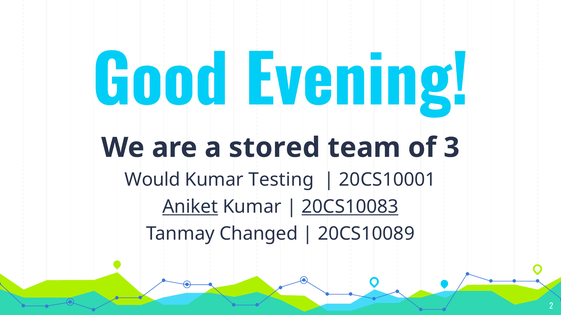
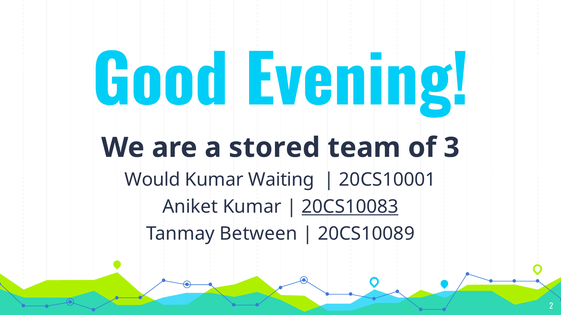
Testing: Testing -> Waiting
Aniket underline: present -> none
Changed: Changed -> Between
